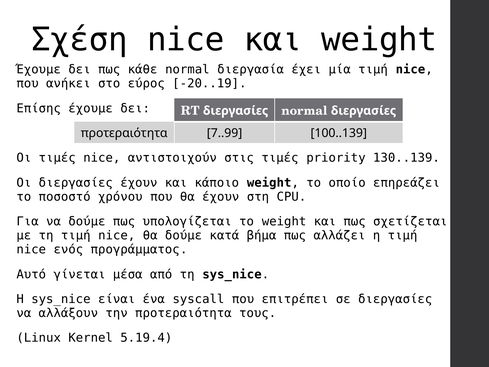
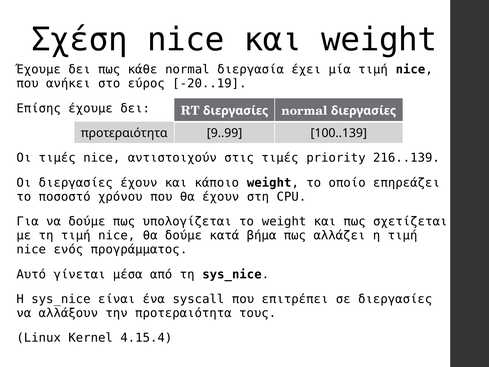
7..99: 7..99 -> 9..99
130..139: 130..139 -> 216..139
5.19.4: 5.19.4 -> 4.15.4
